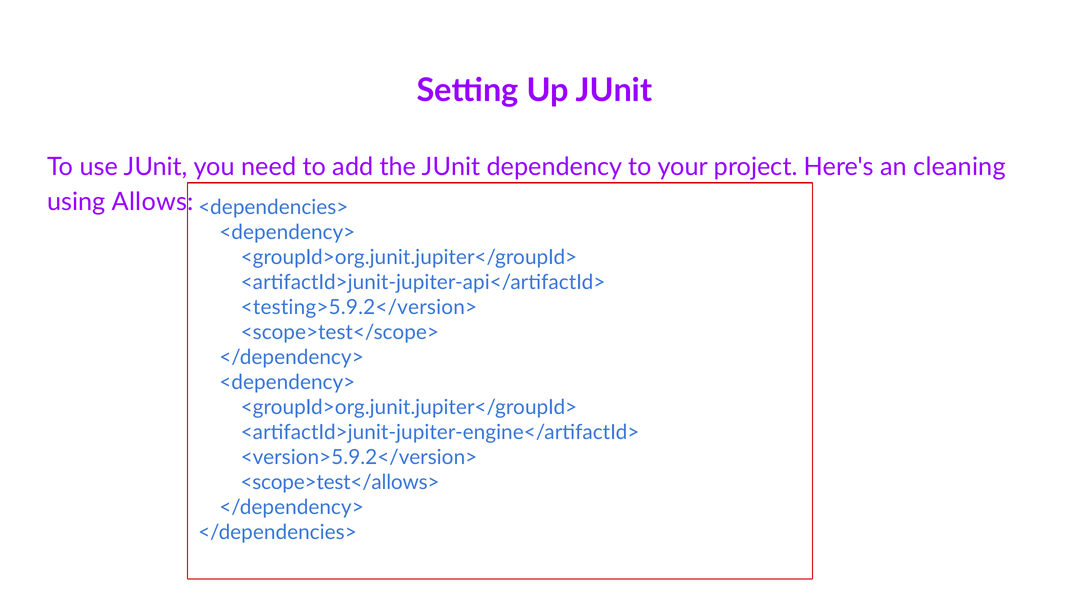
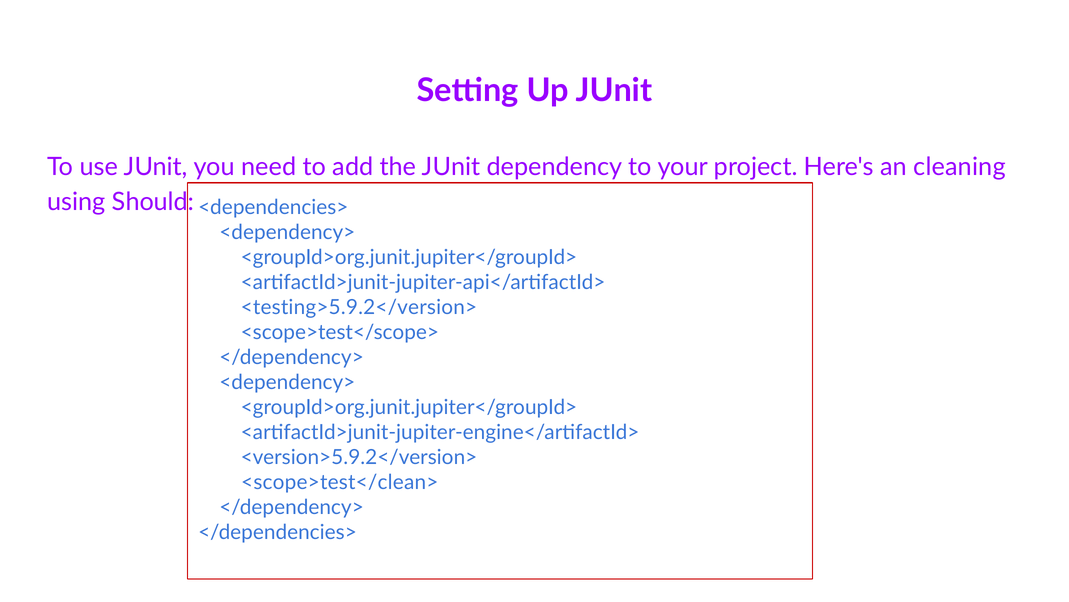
Allows: Allows -> Should
<scope>test</allows>: <scope>test</allows> -> <scope>test</clean>
